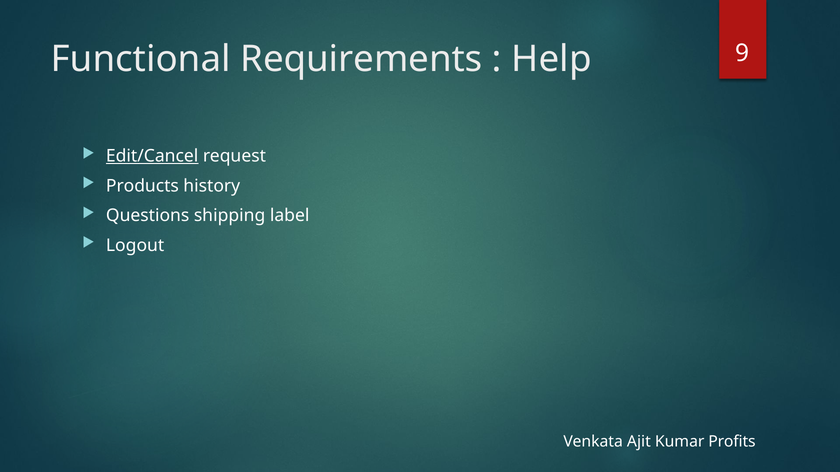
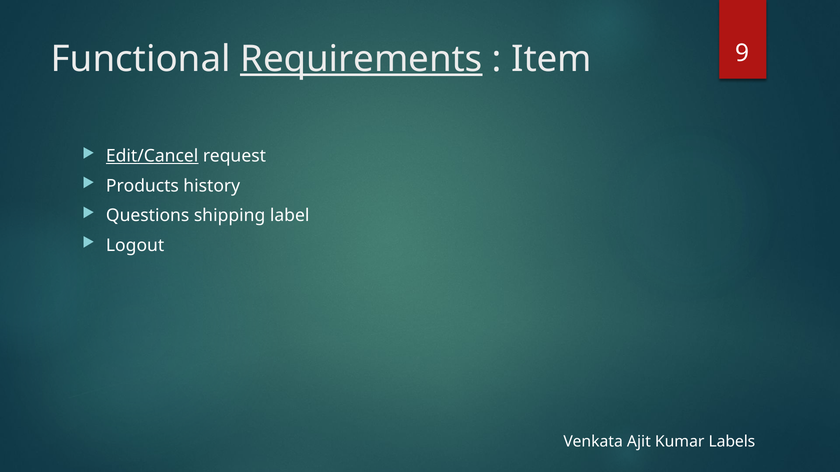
Requirements underline: none -> present
Help: Help -> Item
Profits: Profits -> Labels
